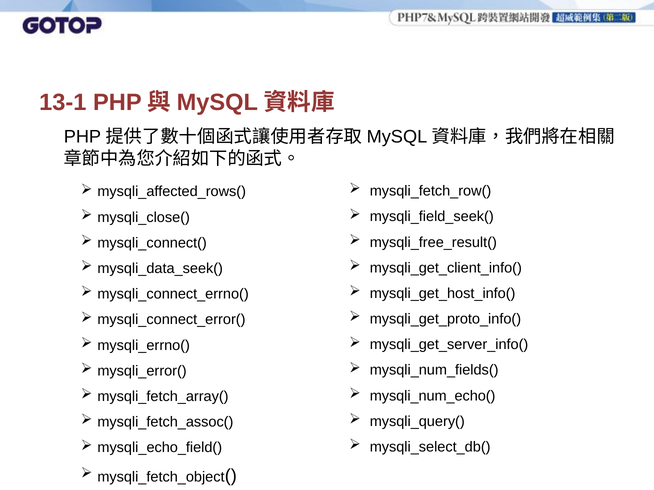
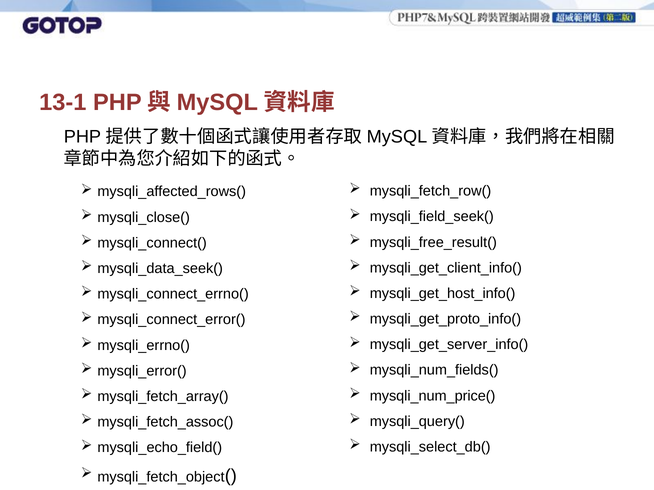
mysqli_num_echo(: mysqli_num_echo( -> mysqli_num_price(
